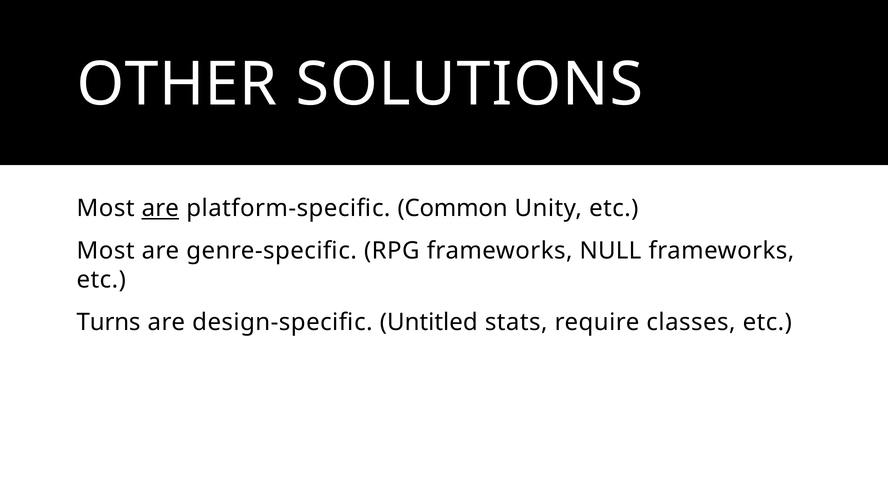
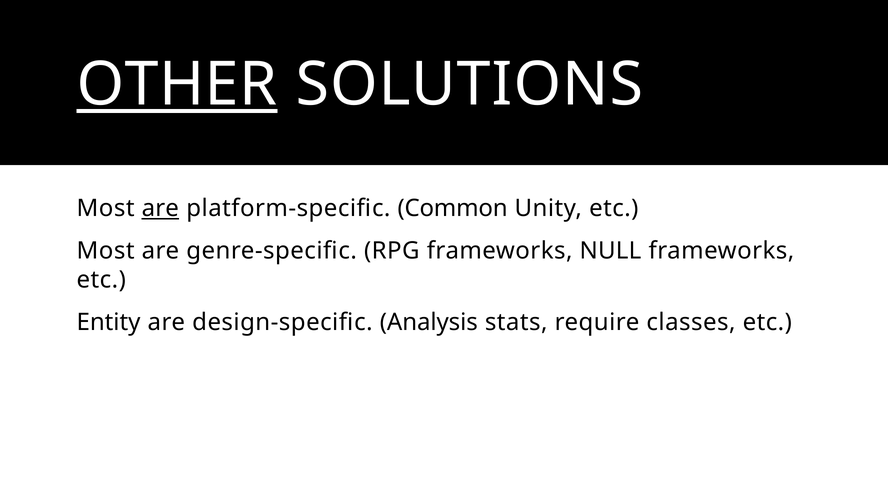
OTHER underline: none -> present
Turns: Turns -> Entity
Untitled: Untitled -> Analysis
